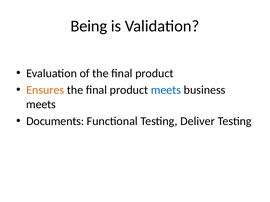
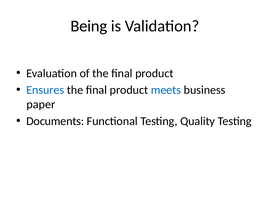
Ensures colour: orange -> blue
meets at (41, 105): meets -> paper
Deliver: Deliver -> Quality
